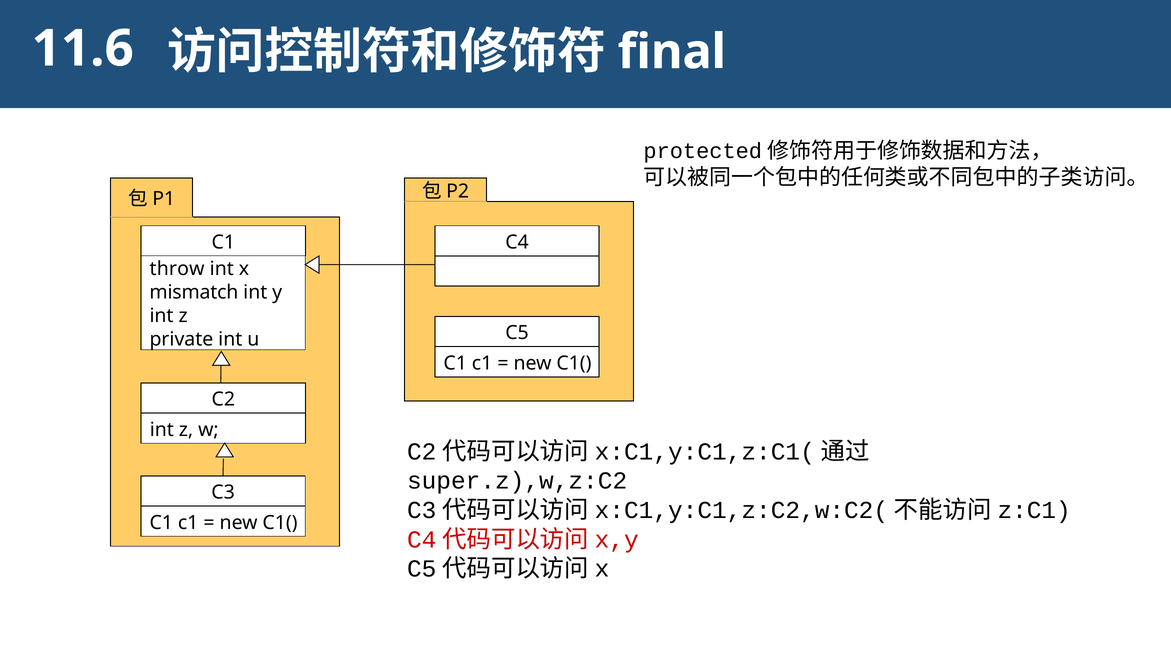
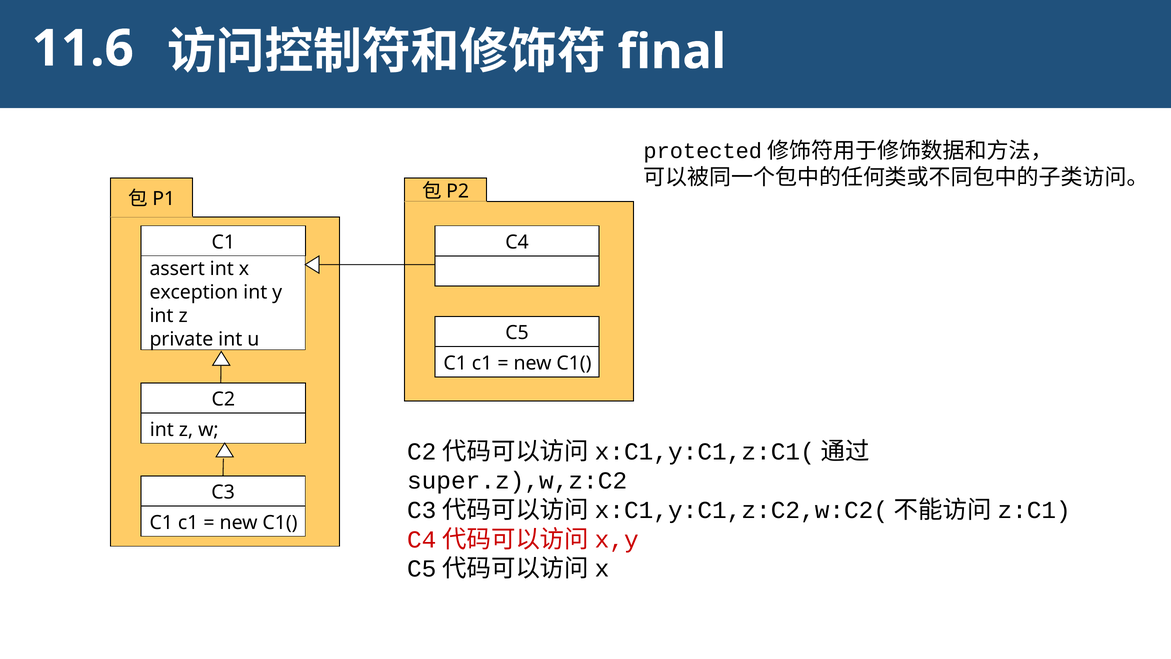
throw: throw -> assert
mismatch: mismatch -> exception
